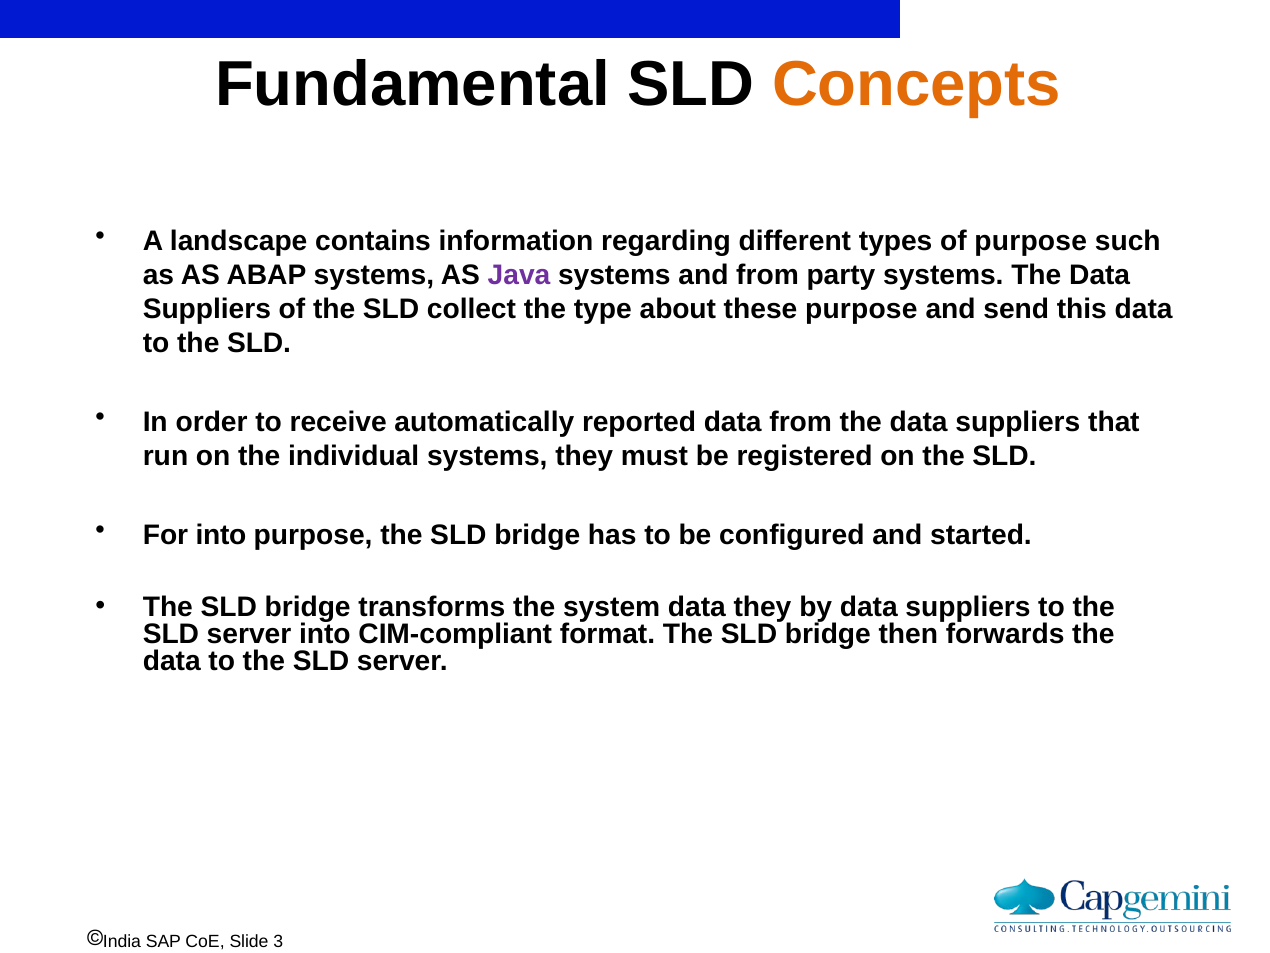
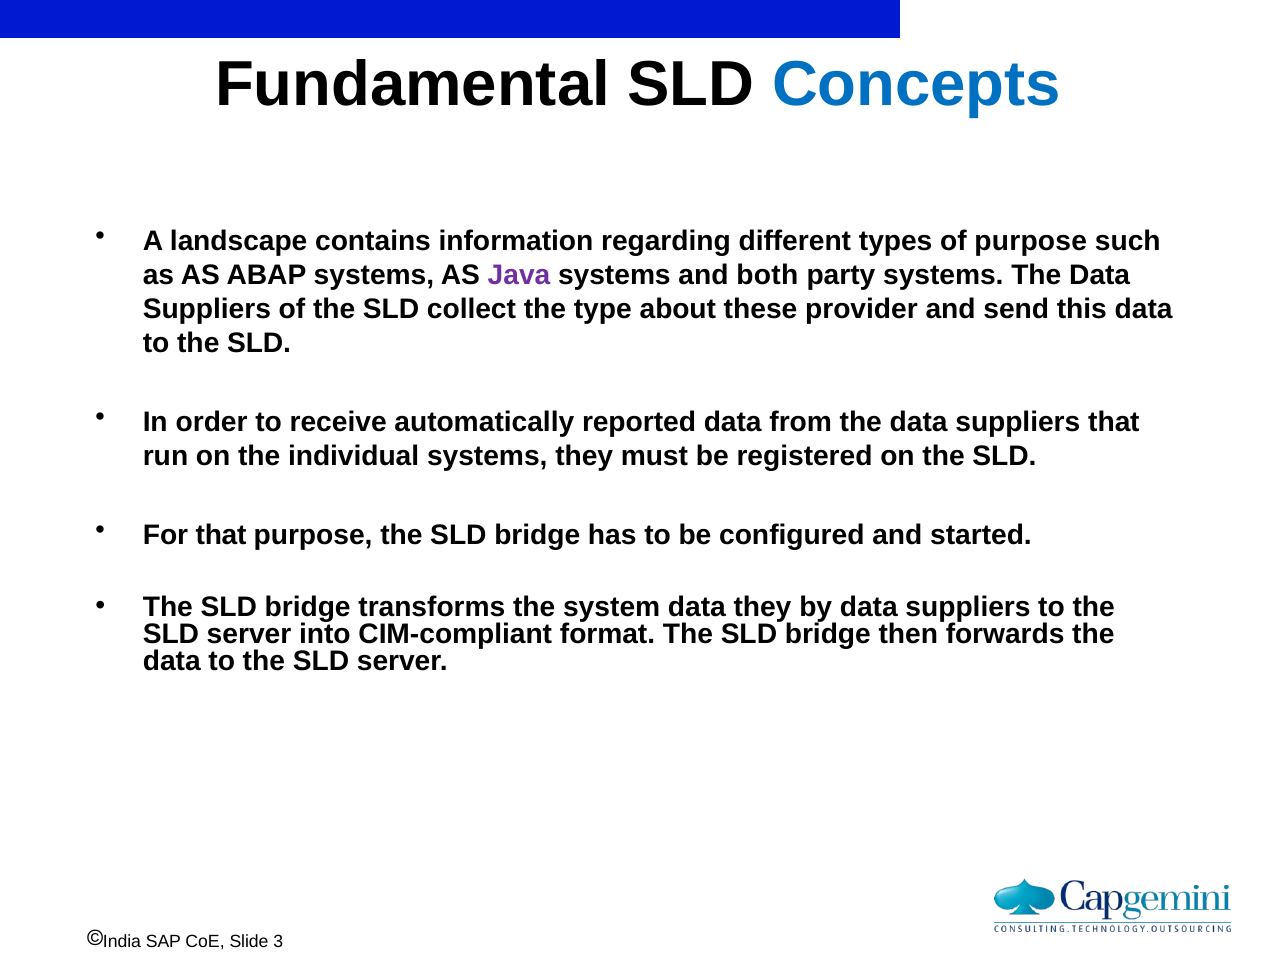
Concepts colour: orange -> blue
and from: from -> both
these purpose: purpose -> provider
For into: into -> that
